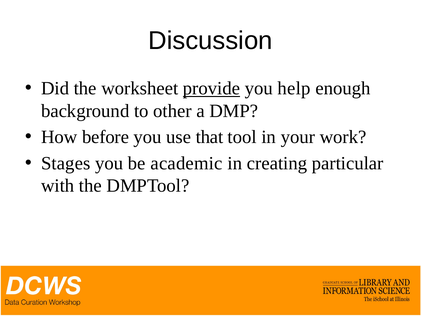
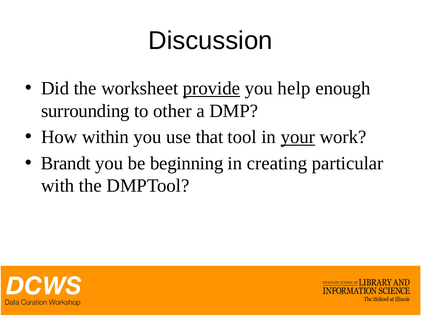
background: background -> surrounding
before: before -> within
your underline: none -> present
Stages: Stages -> Brandt
academic: academic -> beginning
